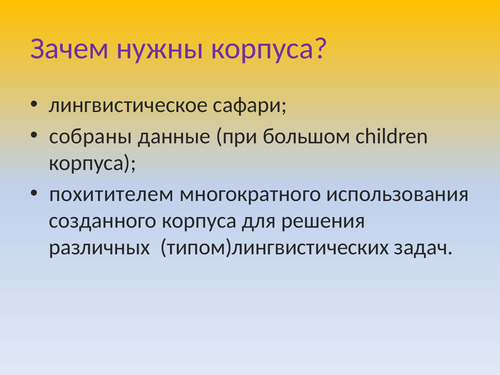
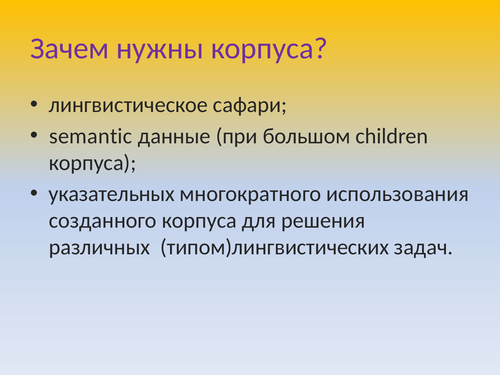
собраны: собраны -> semantic
похитителем: похитителем -> указательных
